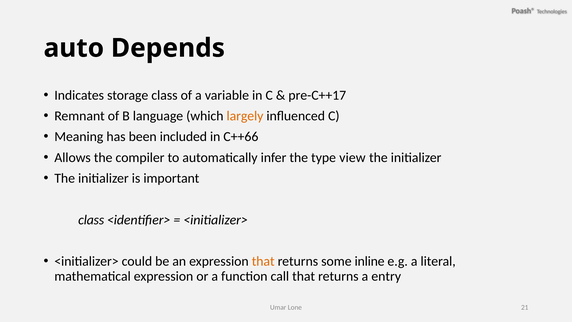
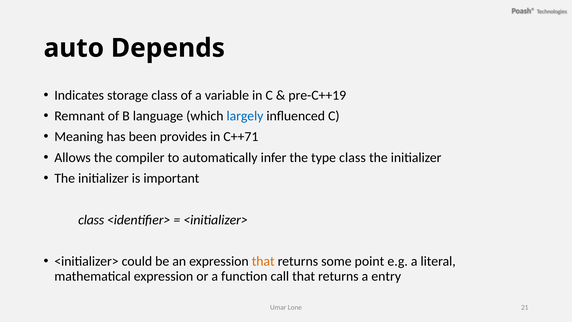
pre-C++17: pre-C++17 -> pre-C++19
largely colour: orange -> blue
included: included -> provides
C++66: C++66 -> C++71
type view: view -> class
inline: inline -> point
